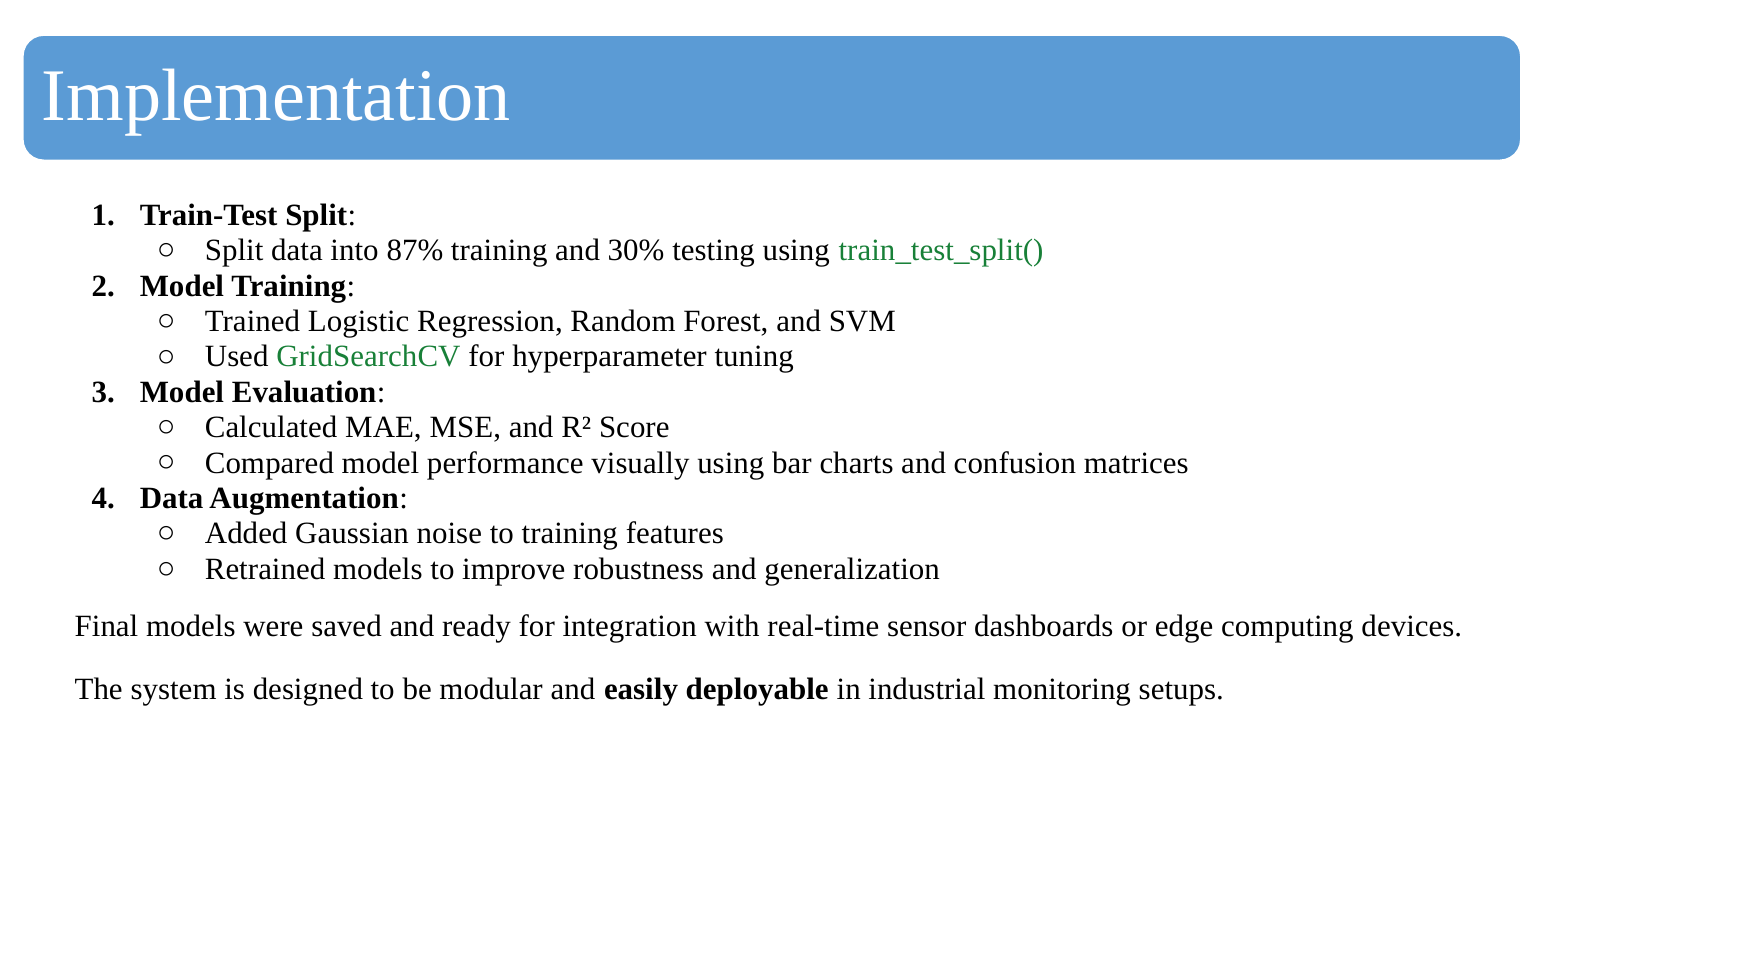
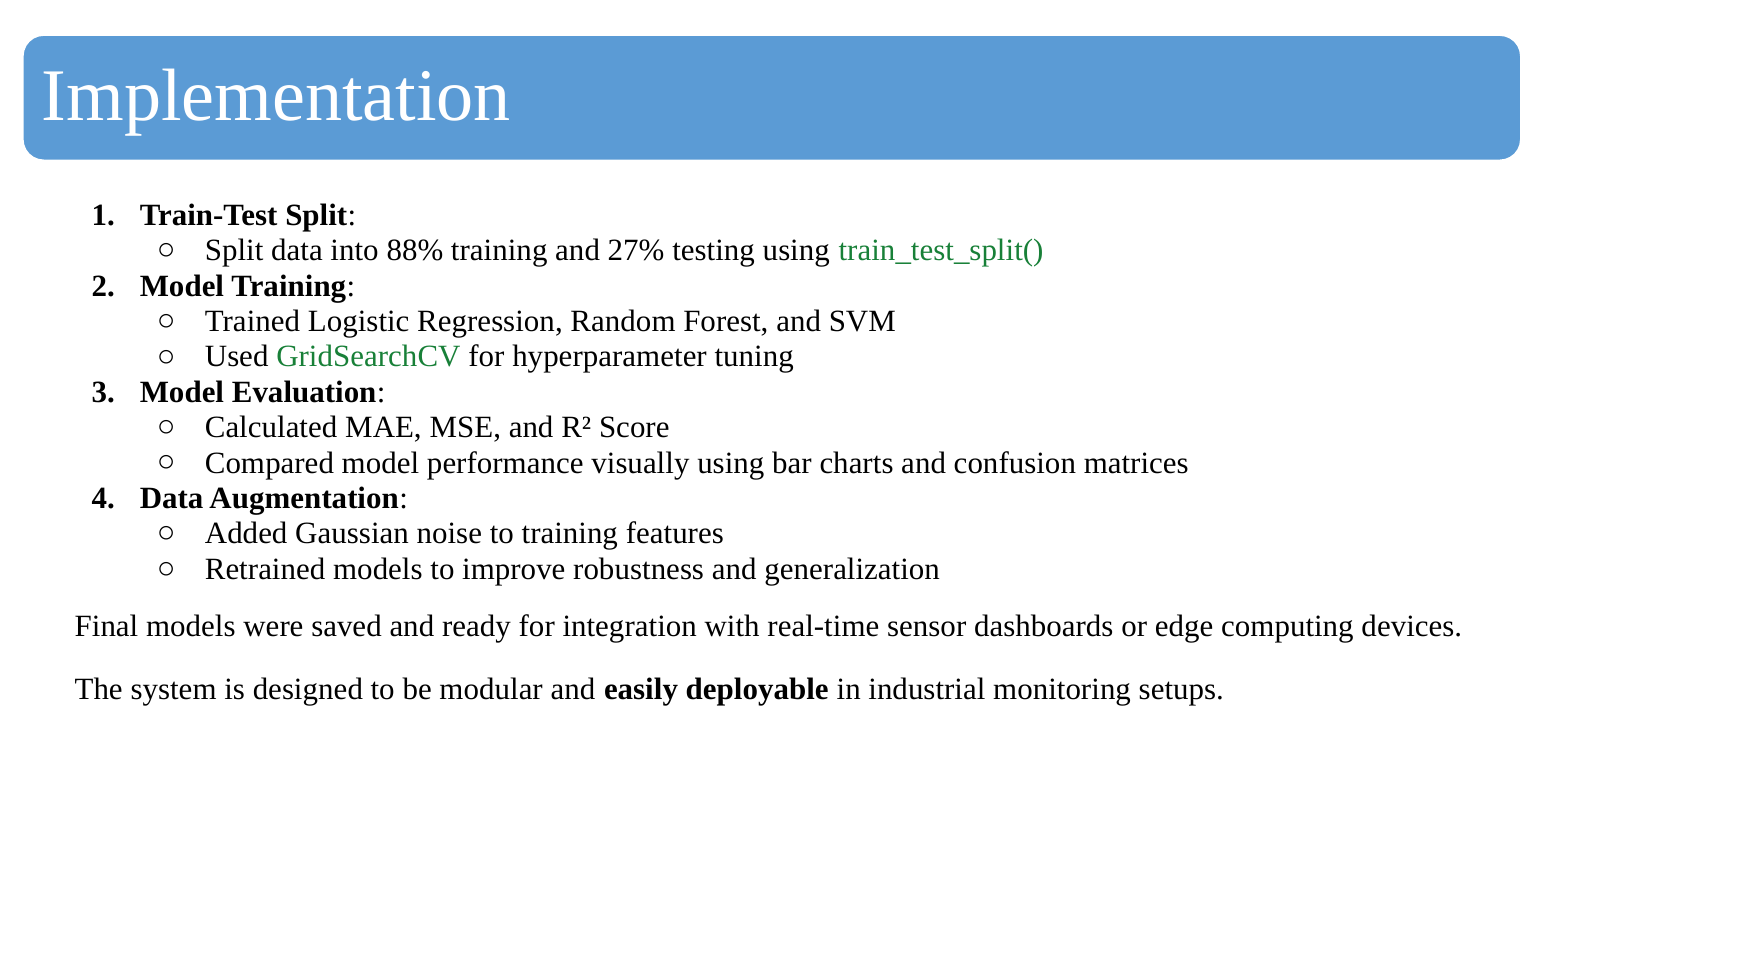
87%: 87% -> 88%
30%: 30% -> 27%
